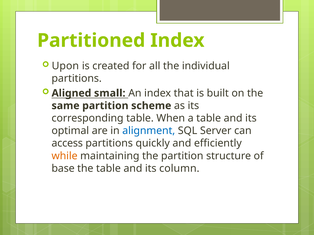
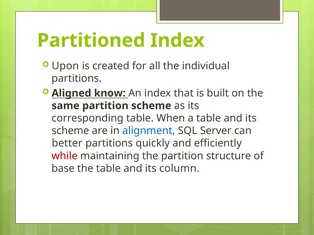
small: small -> know
optimal at (70, 131): optimal -> scheme
access: access -> better
while colour: orange -> red
